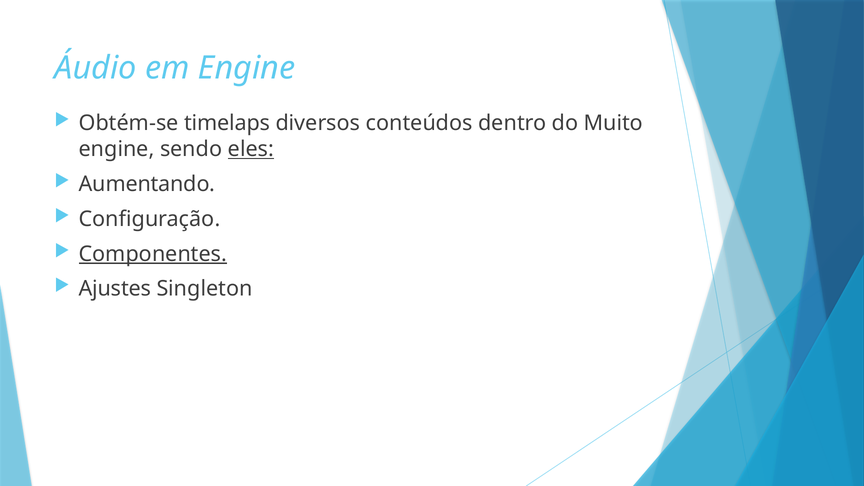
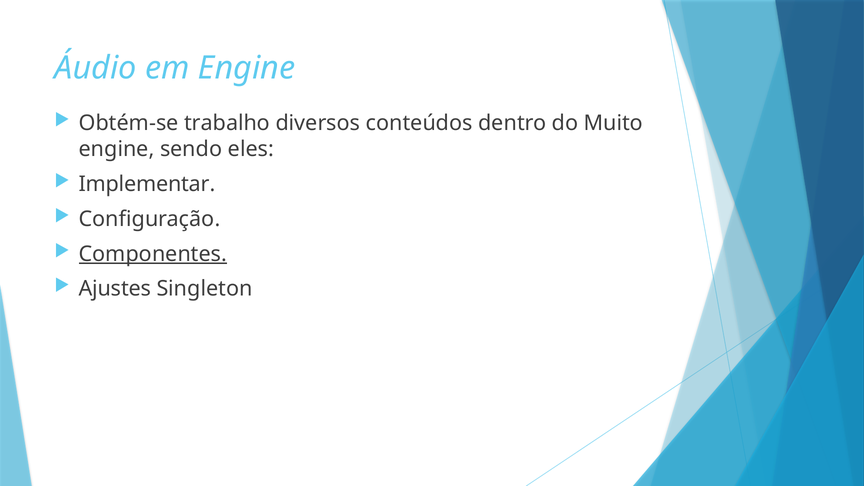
timelaps: timelaps -> trabalho
eles underline: present -> none
Aumentando: Aumentando -> Implementar
